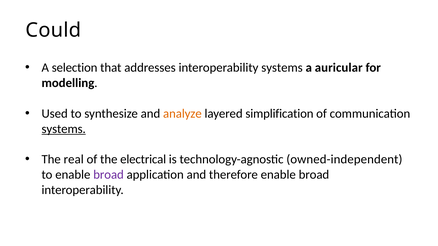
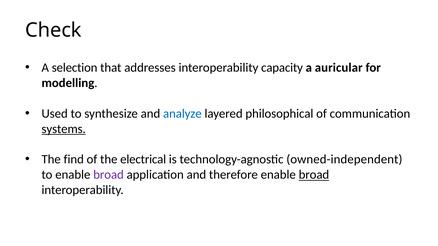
Could: Could -> Check
interoperability systems: systems -> capacity
analyze colour: orange -> blue
simplification: simplification -> philosophical
real: real -> find
broad at (314, 175) underline: none -> present
